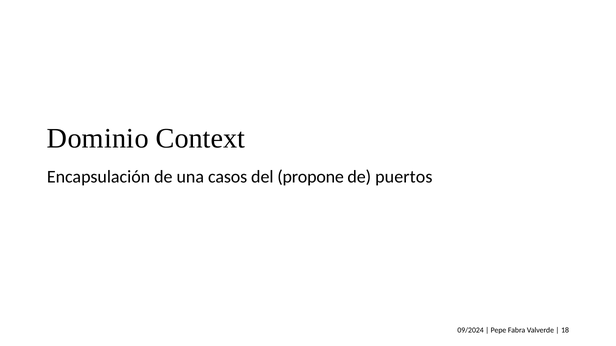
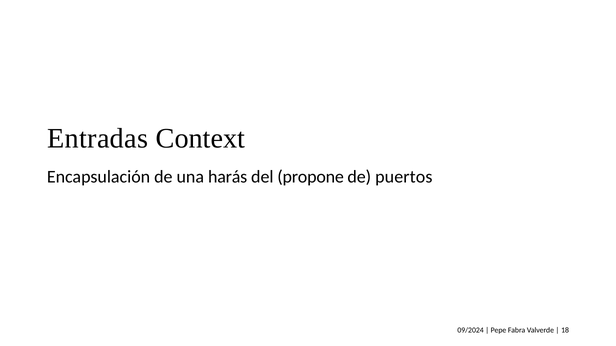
Dominio: Dominio -> Entradas
casos: casos -> harás
